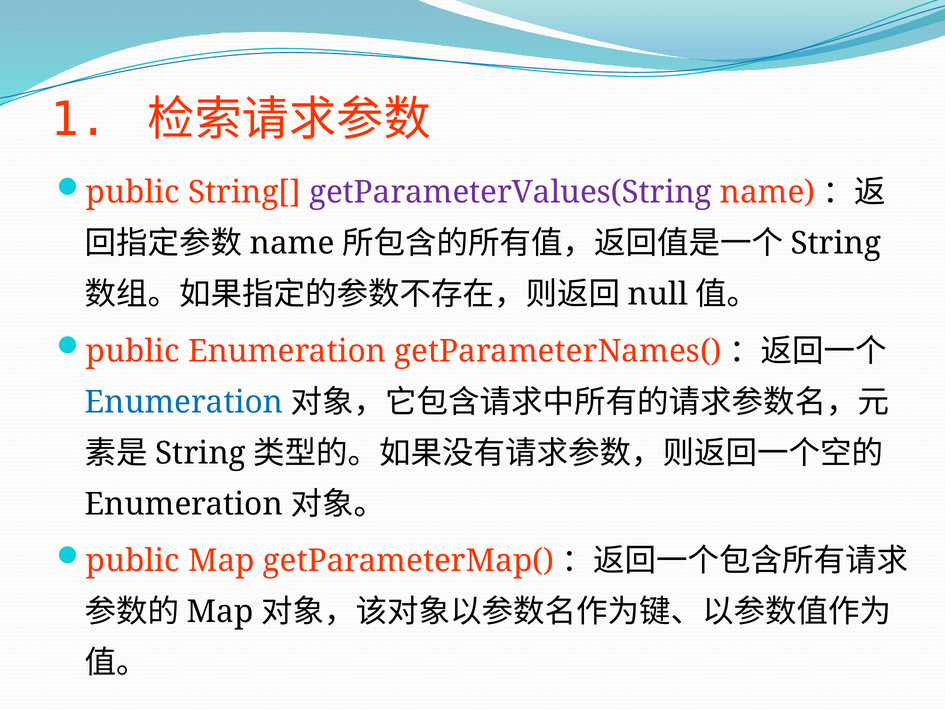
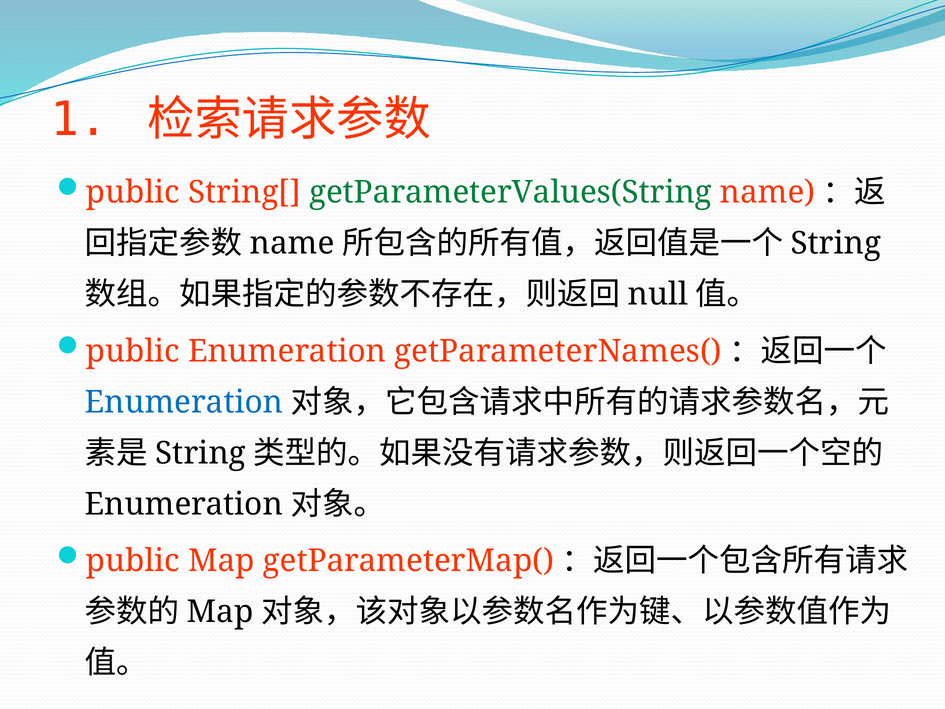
getParameterValues(String colour: purple -> green
